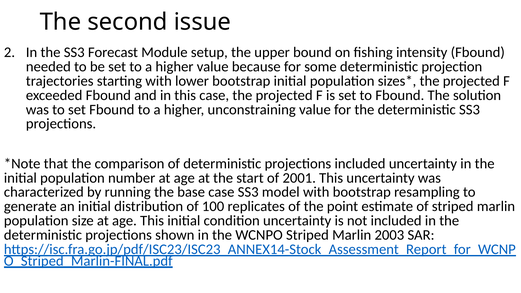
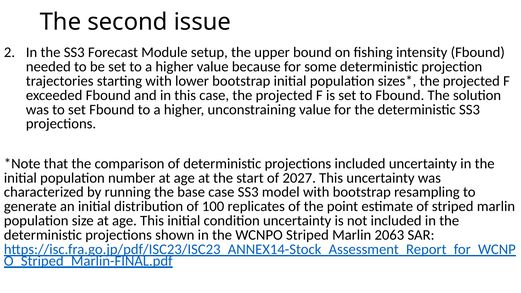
2001: 2001 -> 2027
2003: 2003 -> 2063
